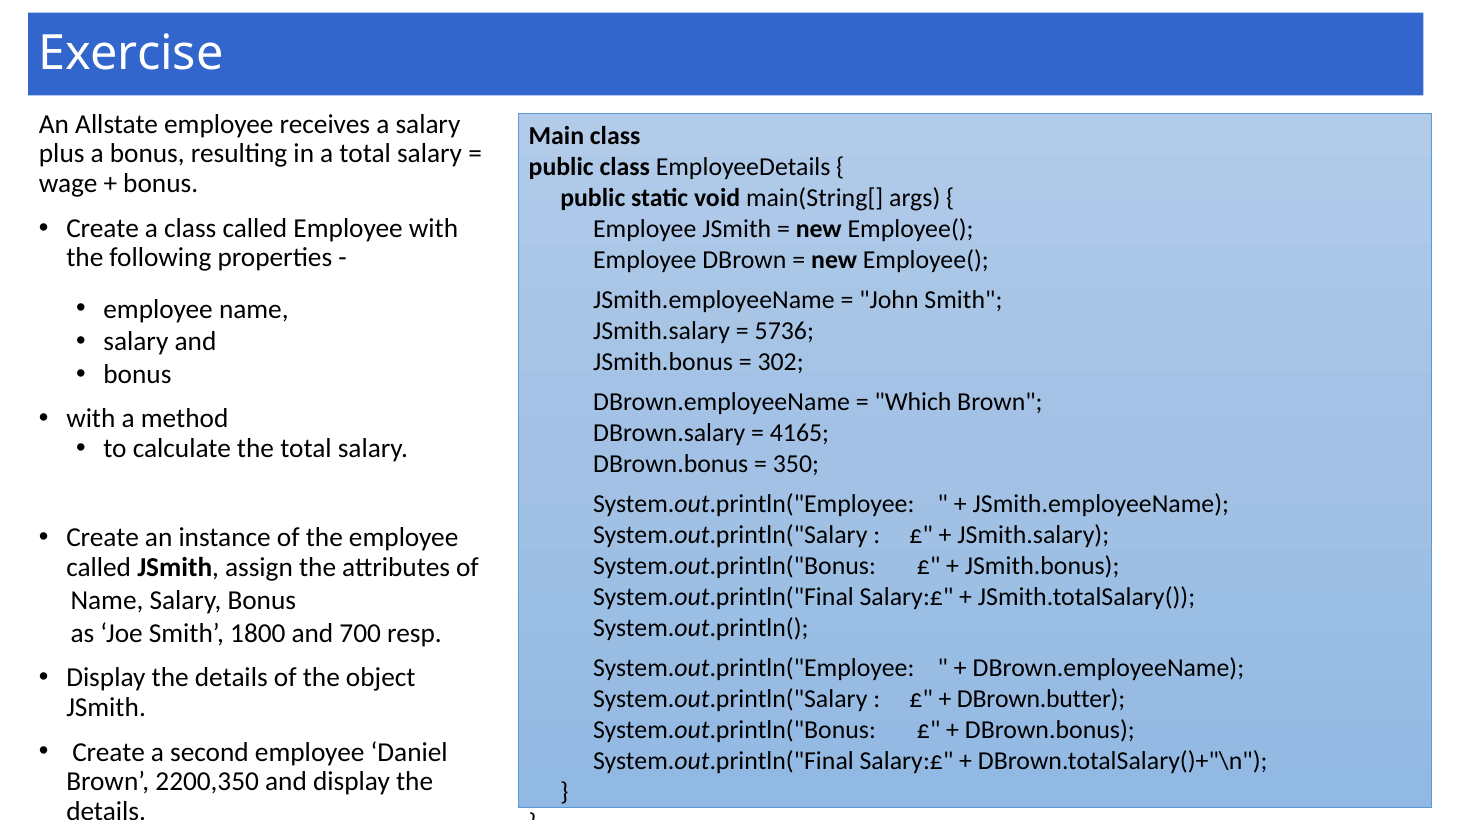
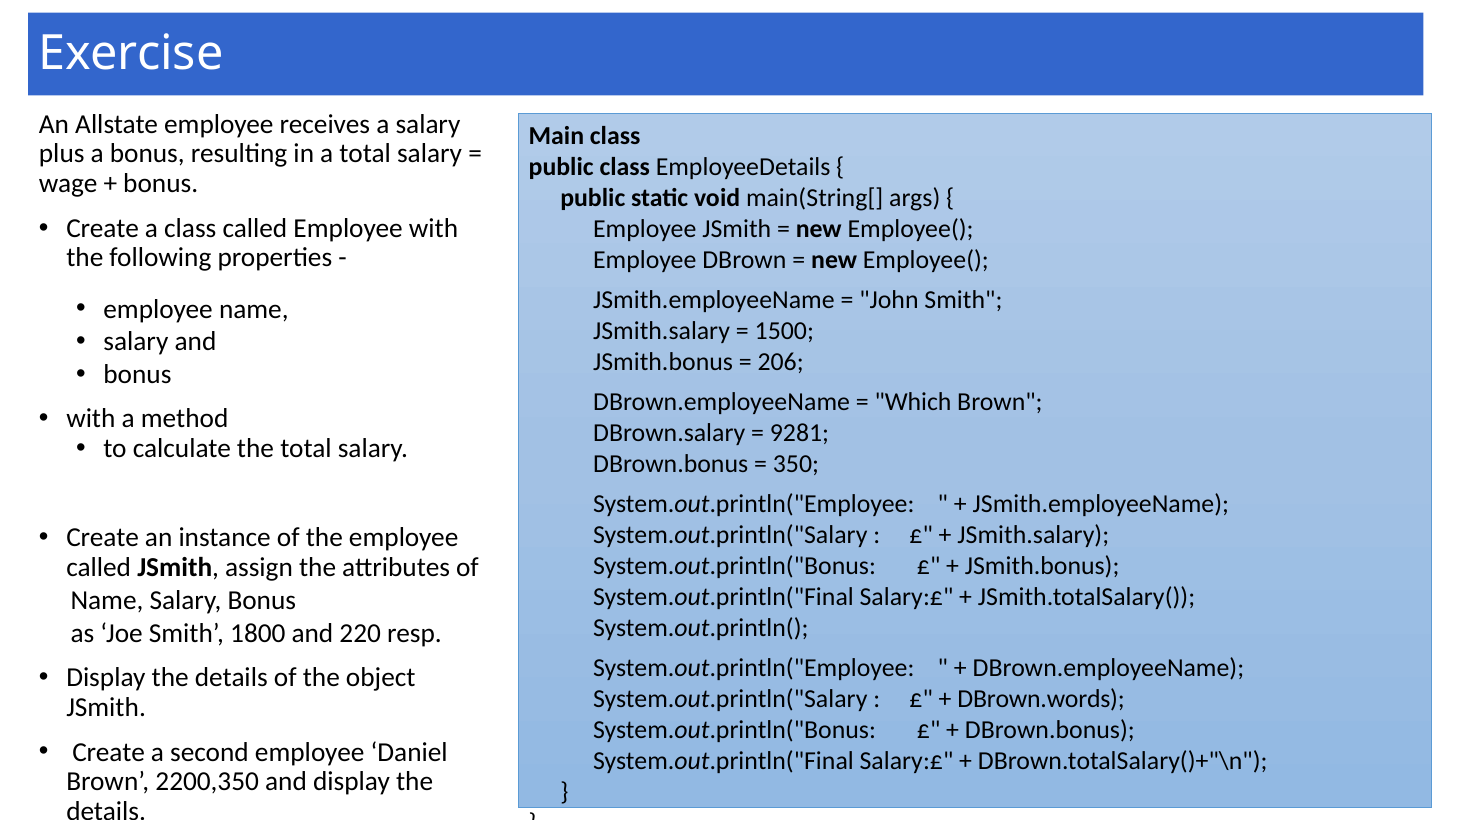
5736: 5736 -> 1500
302: 302 -> 206
4165: 4165 -> 9281
700: 700 -> 220
DBrown.butter: DBrown.butter -> DBrown.words
